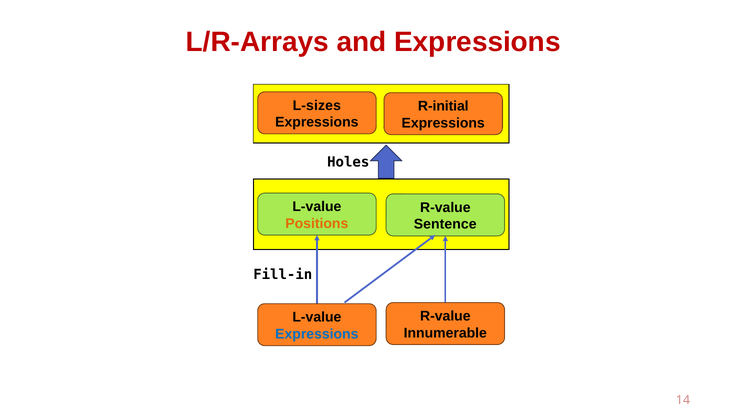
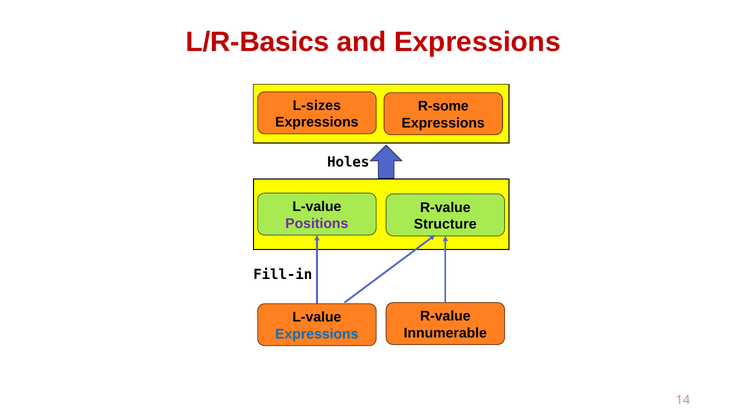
L/R-Arrays: L/R-Arrays -> L/R-Basics
R-initial: R-initial -> R-some
Positions colour: orange -> purple
Sentence: Sentence -> Structure
